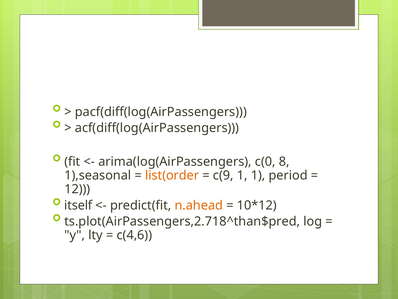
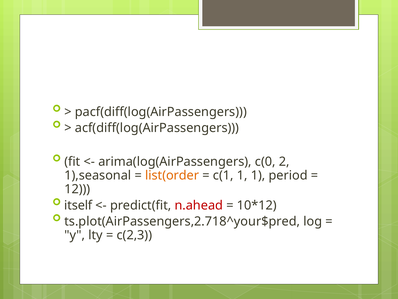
8: 8 -> 2
c(9: c(9 -> c(1
n.ahead colour: orange -> red
ts.plot(AirPassengers,2.718^than$pred: ts.plot(AirPassengers,2.718^than$pred -> ts.plot(AirPassengers,2.718^your$pred
c(4,6: c(4,6 -> c(2,3
